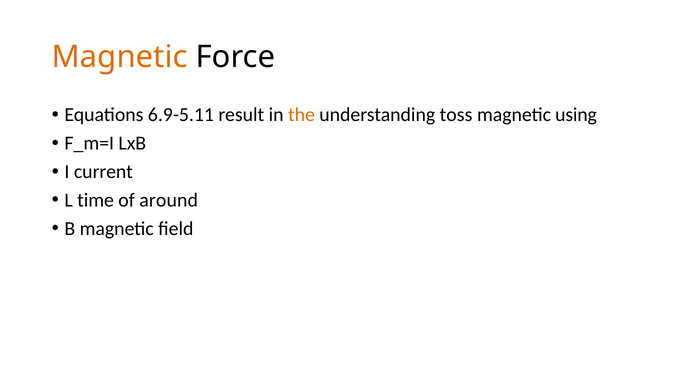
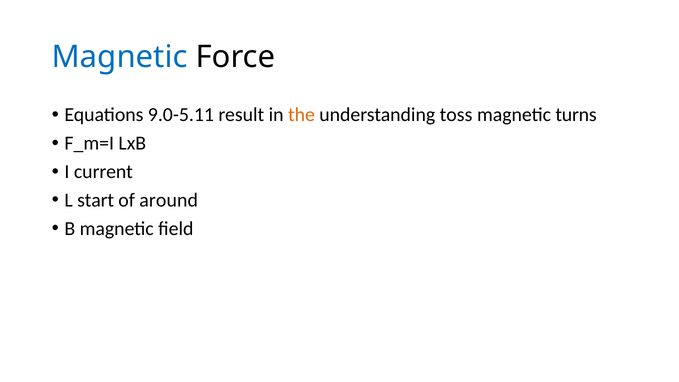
Magnetic at (120, 57) colour: orange -> blue
6.9-5.11: 6.9-5.11 -> 9.0-5.11
using: using -> turns
time: time -> start
